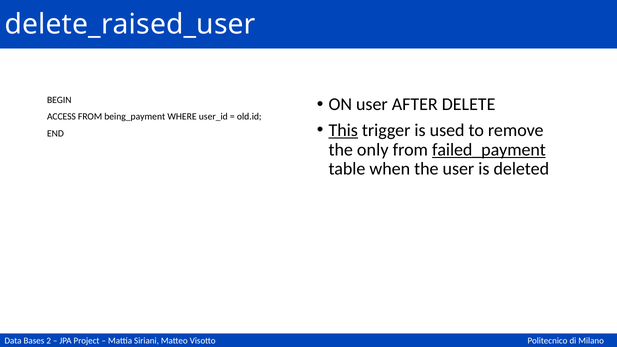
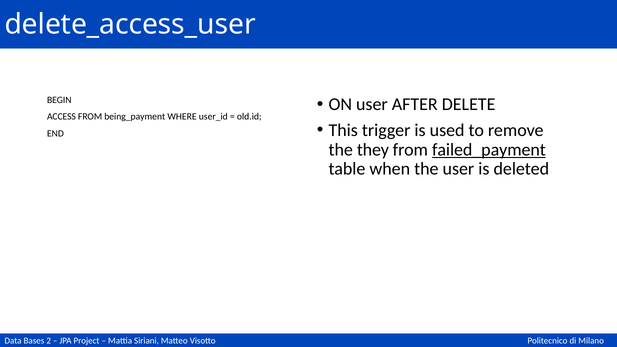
delete_raised_user: delete_raised_user -> delete_access_user
This underline: present -> none
only: only -> they
